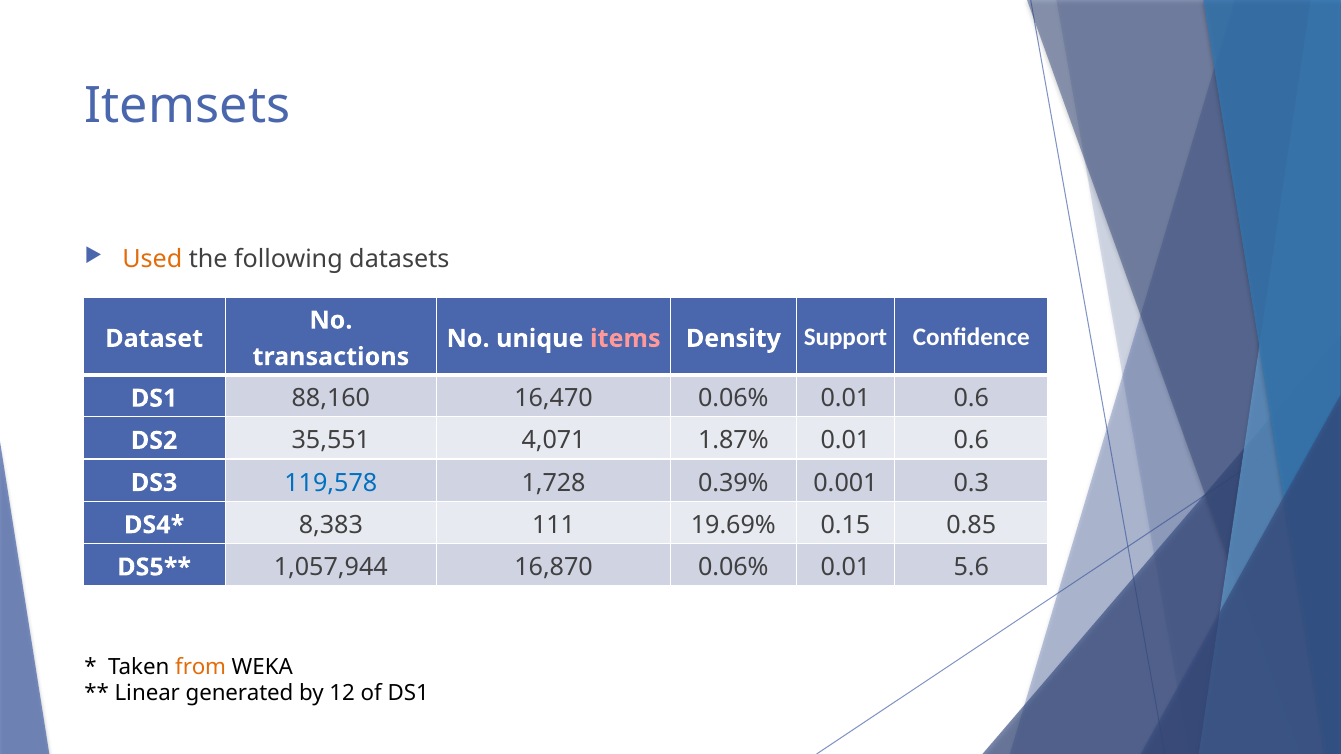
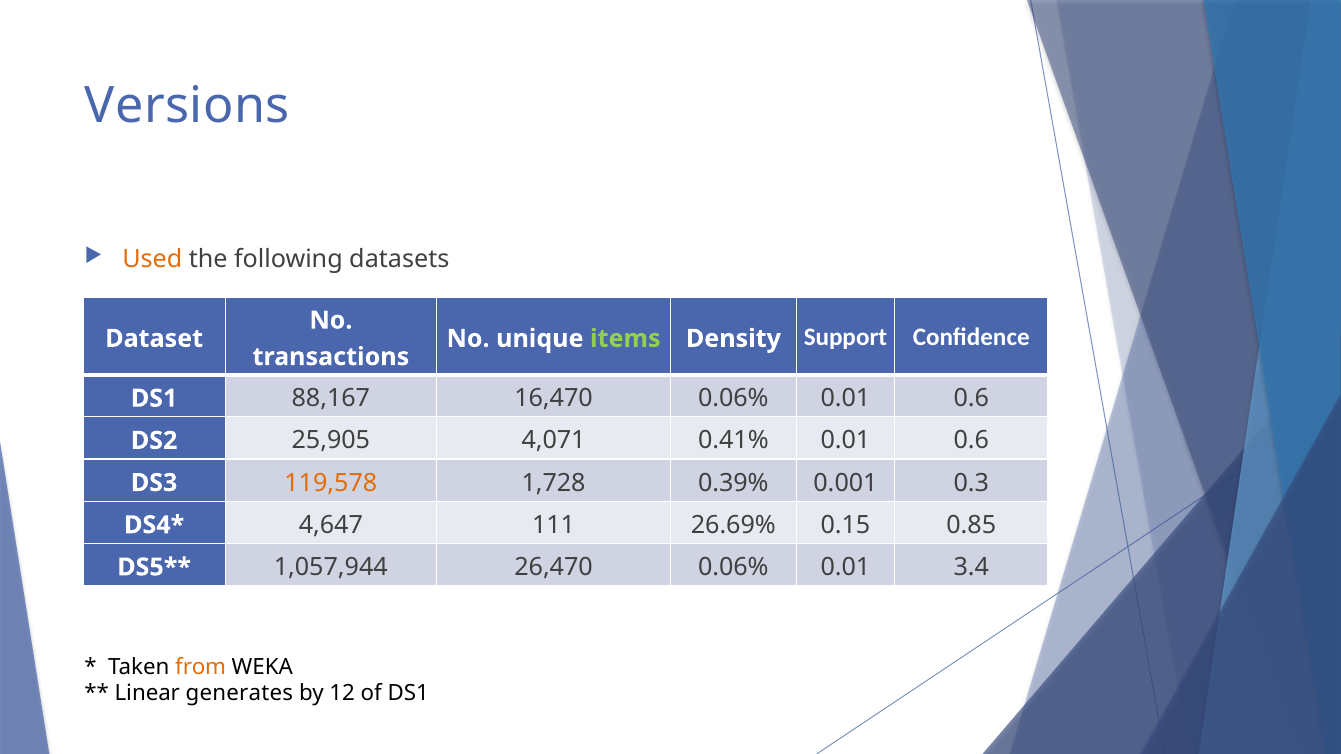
Itemsets: Itemsets -> Versions
items colour: pink -> light green
88,160: 88,160 -> 88,167
35,551: 35,551 -> 25,905
1.87%: 1.87% -> 0.41%
119,578 colour: blue -> orange
8,383: 8,383 -> 4,647
19.69%: 19.69% -> 26.69%
16,870: 16,870 -> 26,470
5.6: 5.6 -> 3.4
generated: generated -> generates
